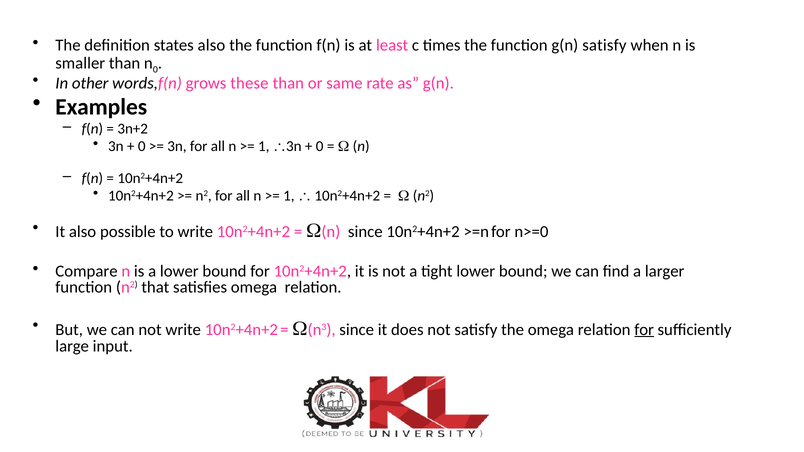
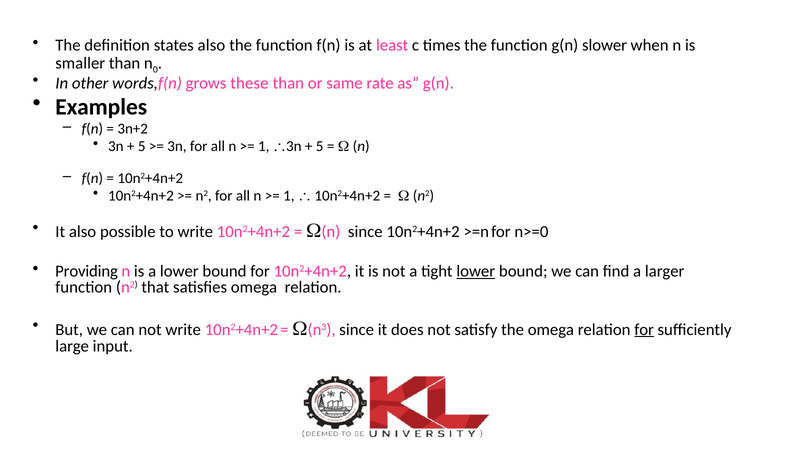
g(n satisfy: satisfy -> slower
0 at (142, 146): 0 -> 5
0 at (320, 146): 0 -> 5
Compare: Compare -> Providing
lower at (476, 271) underline: none -> present
